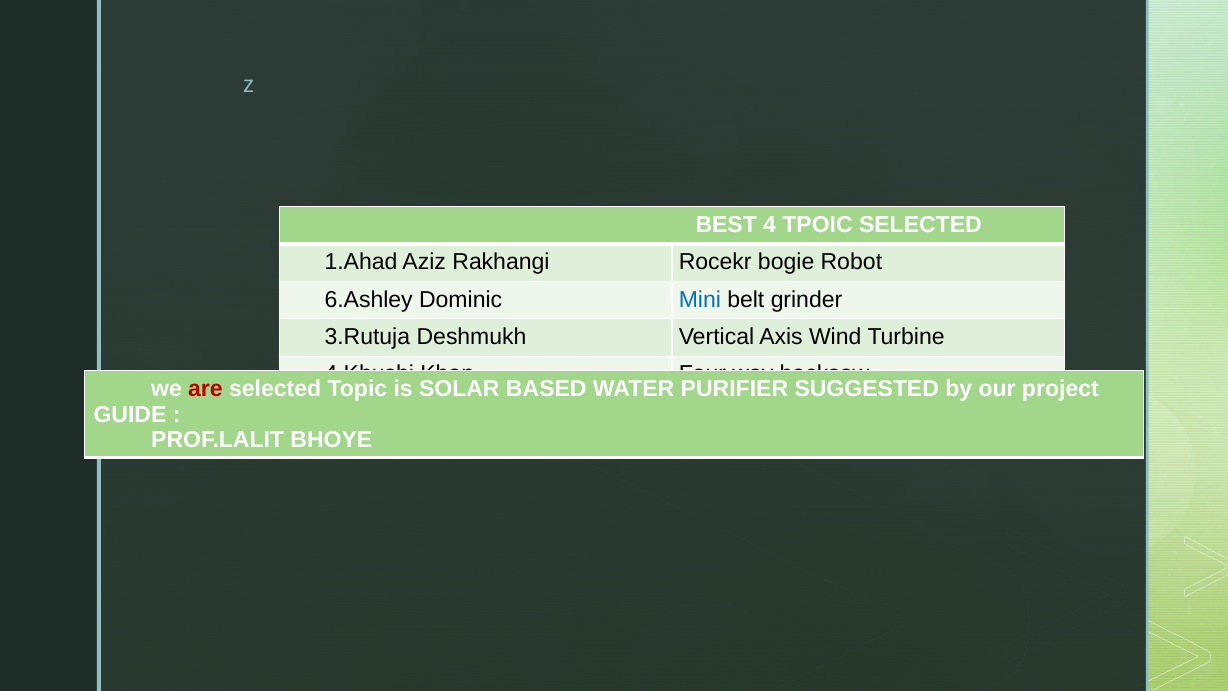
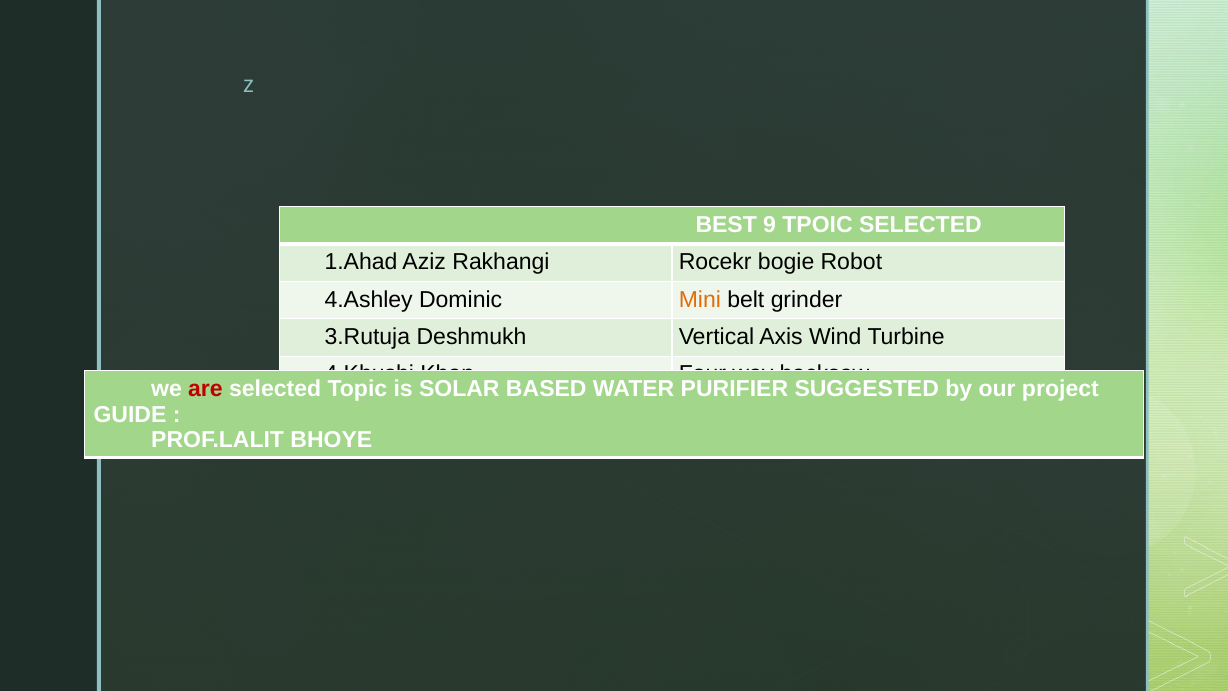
4: 4 -> 9
6.Ashley: 6.Ashley -> 4.Ashley
Mini colour: blue -> orange
